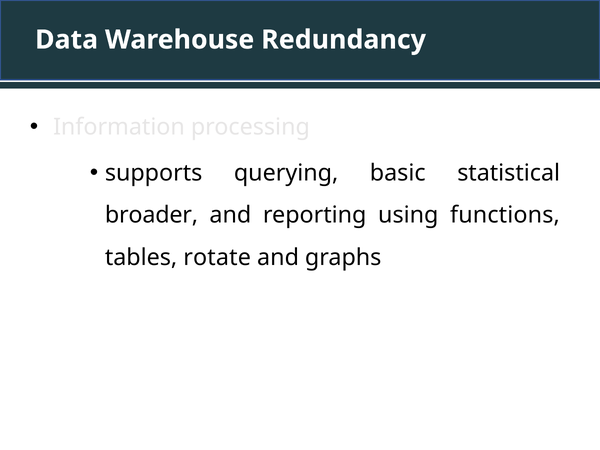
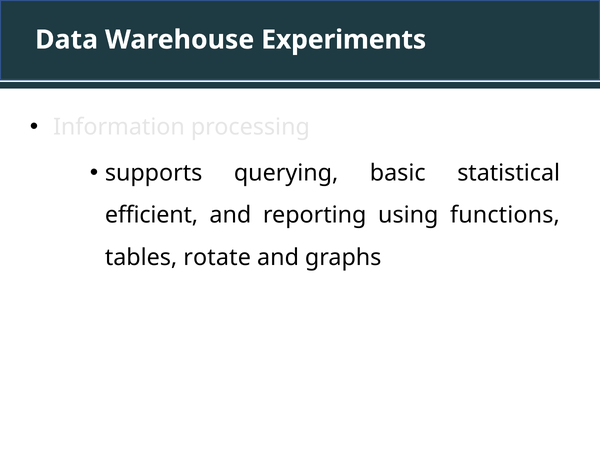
Redundancy: Redundancy -> Experiments
broader: broader -> efficient
